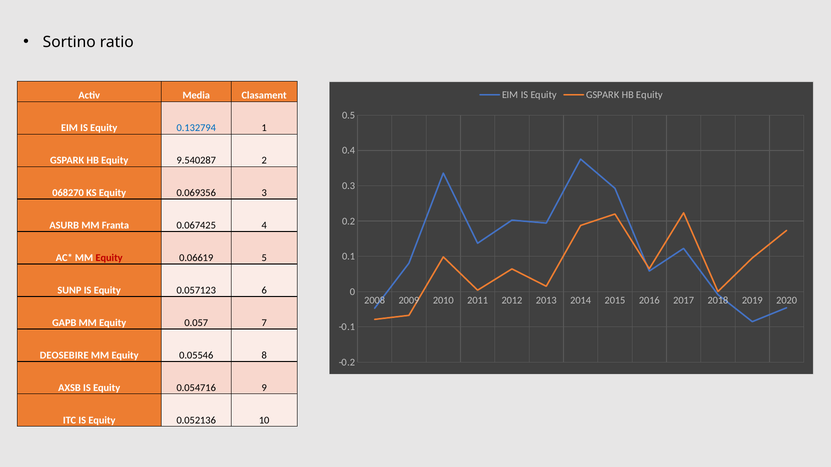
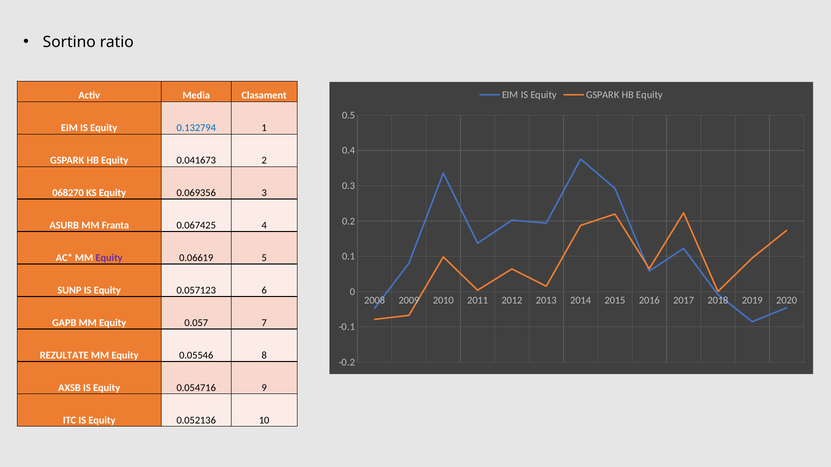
9.540287: 9.540287 -> 0.041673
Equity at (109, 258) colour: red -> purple
DEOSEBIRE: DEOSEBIRE -> REZULTATE
